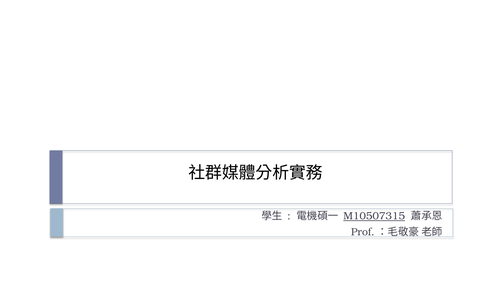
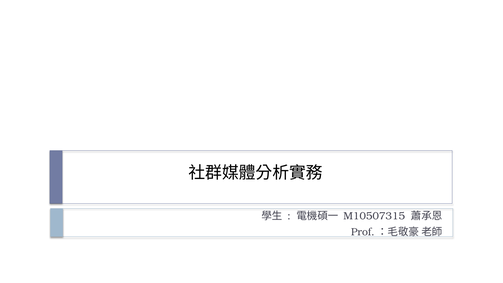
M10507315 underline: present -> none
